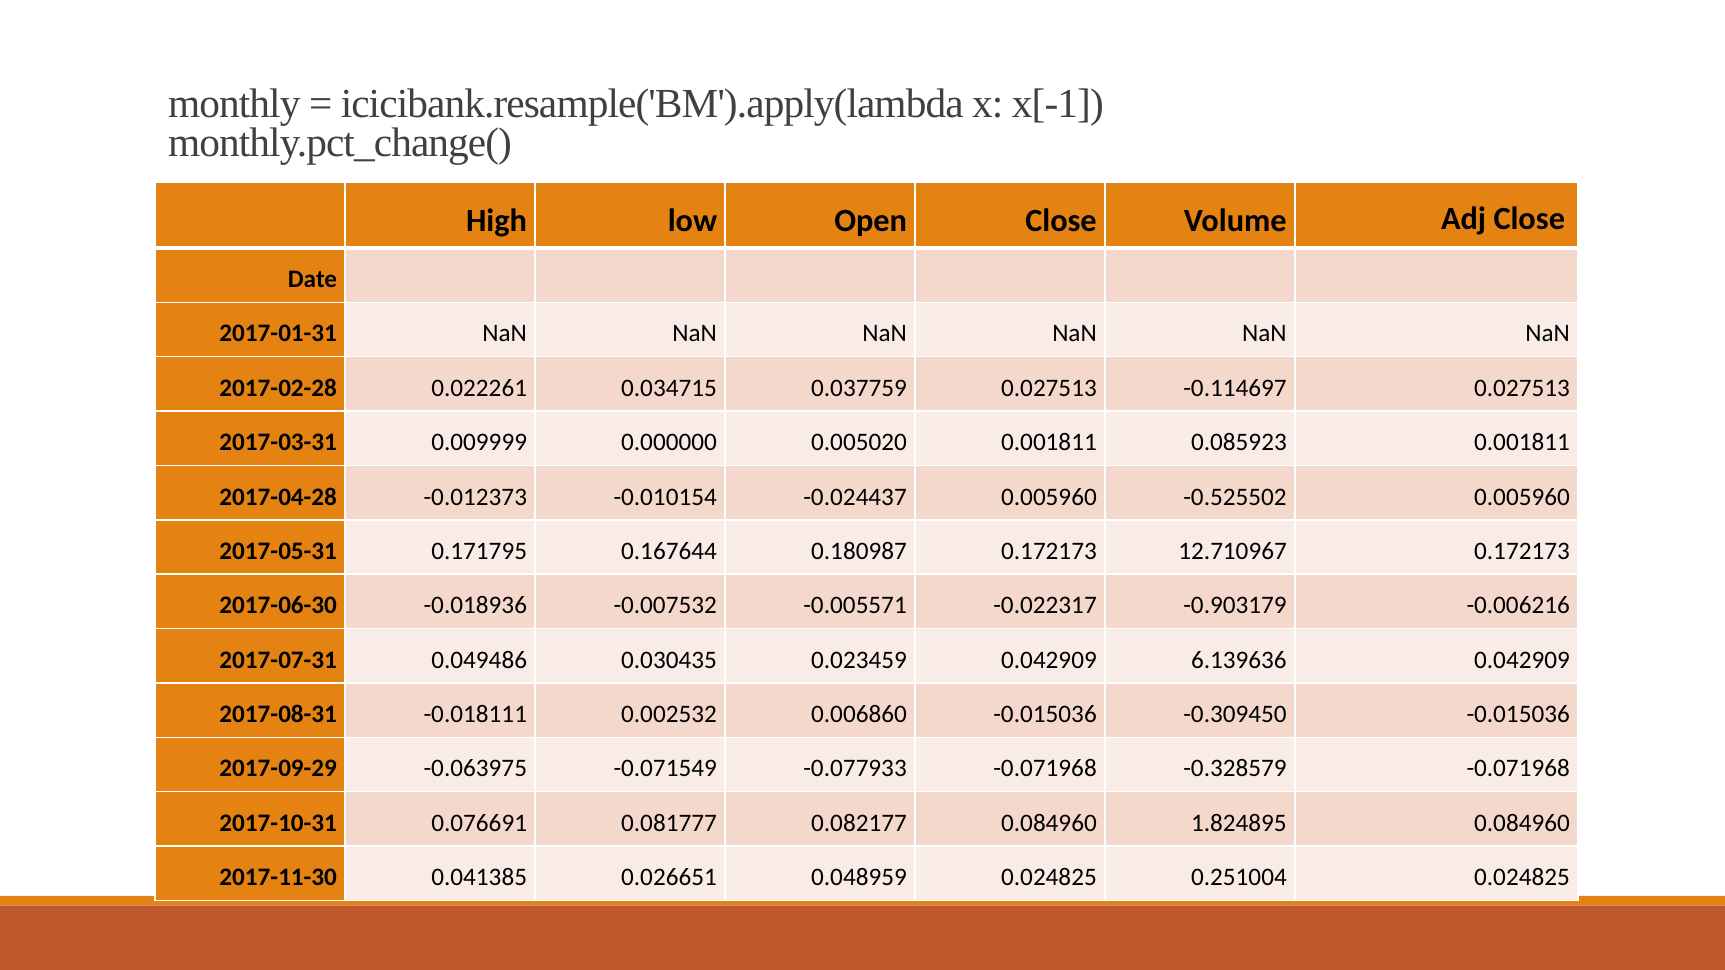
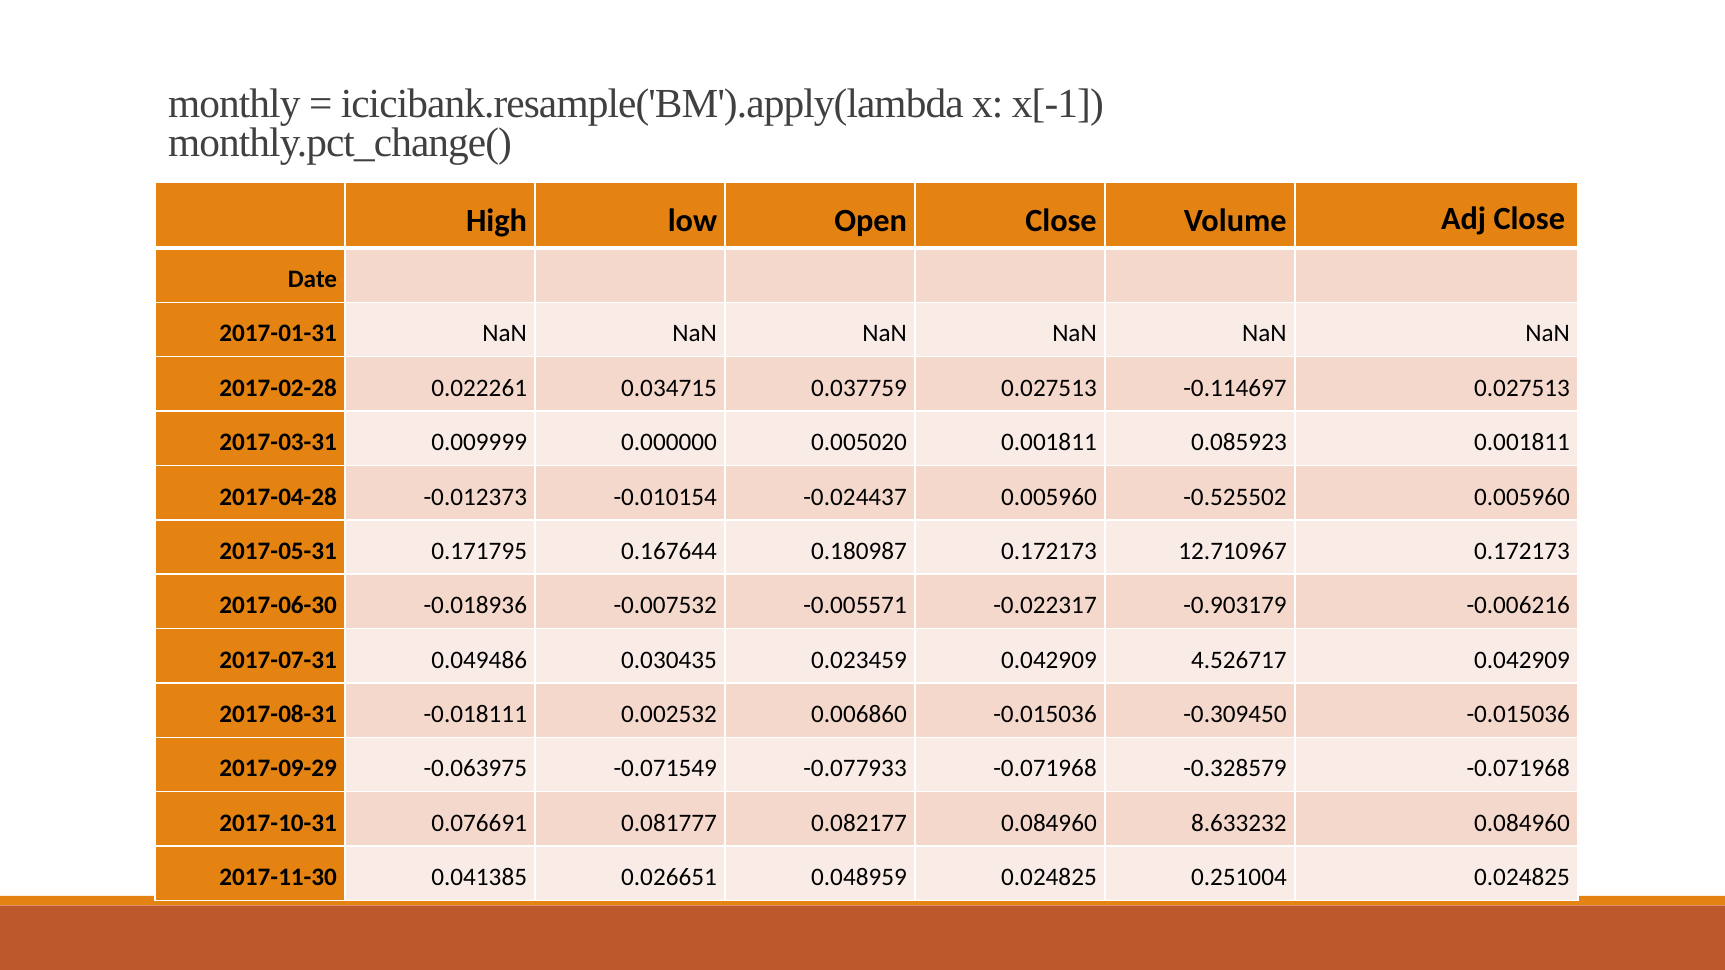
6.139636: 6.139636 -> 4.526717
1.824895: 1.824895 -> 8.633232
